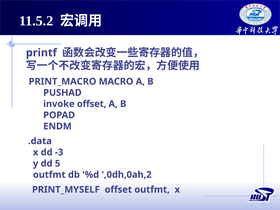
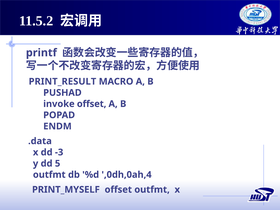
PRINT_MACRO: PRINT_MACRO -> PRINT_RESULT
,0dh,0ah,2: ,0dh,0ah,2 -> ,0dh,0ah,4
